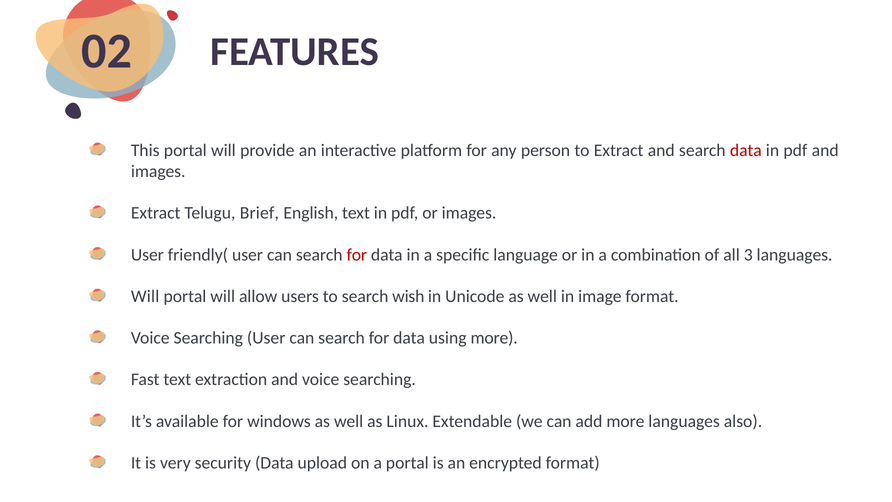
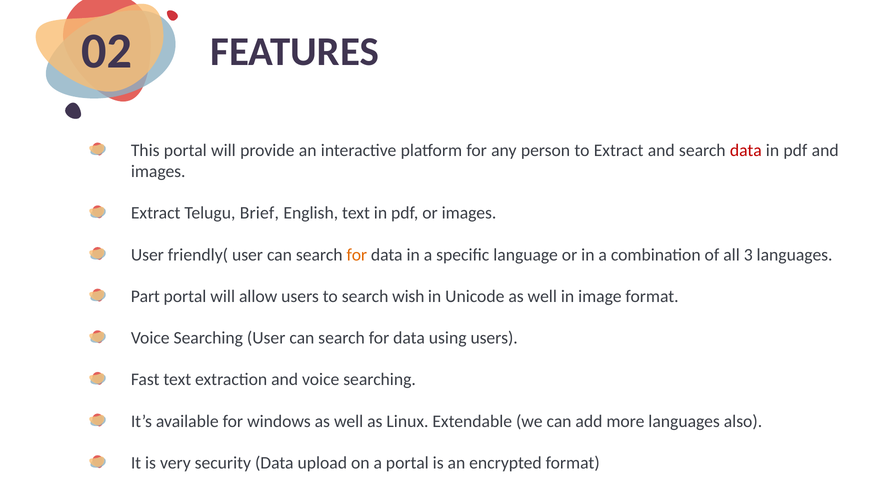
for at (357, 255) colour: red -> orange
Will at (145, 296): Will -> Part
using more: more -> users
